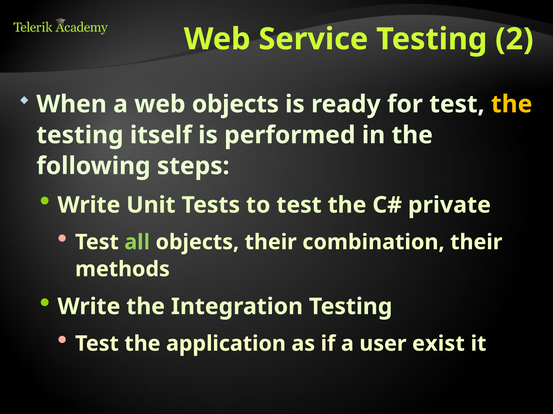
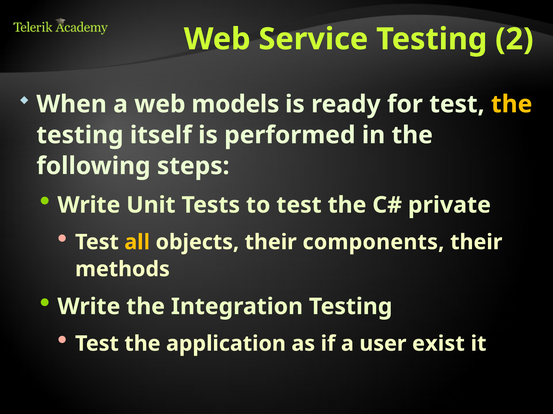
web objects: objects -> models
all colour: light green -> yellow
combination: combination -> components
